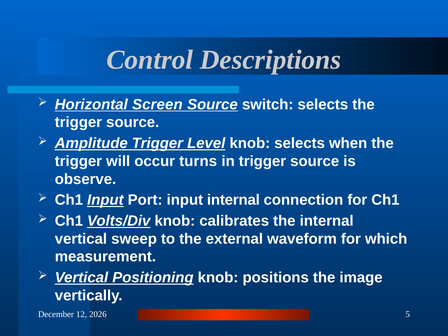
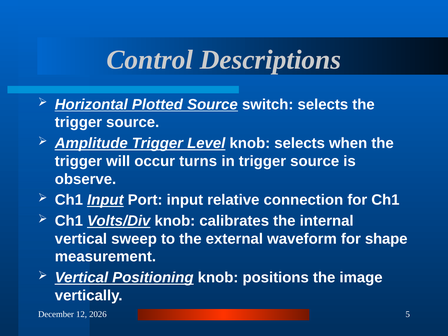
Screen: Screen -> Plotted
input internal: internal -> relative
which: which -> shape
